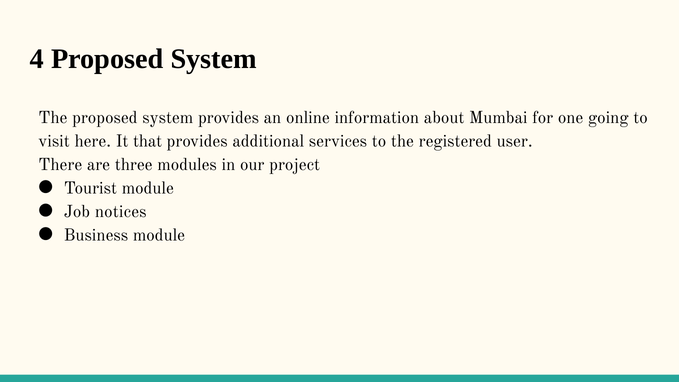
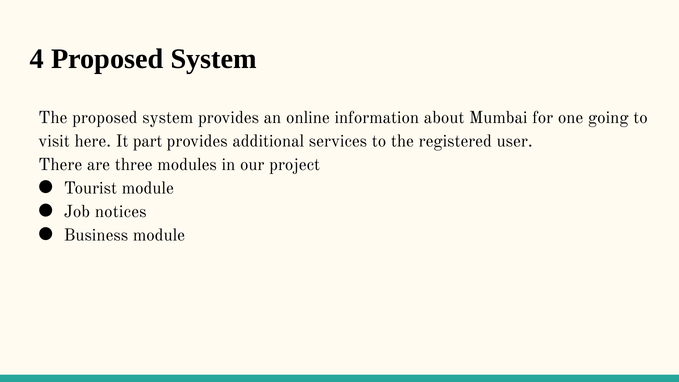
that: that -> part
